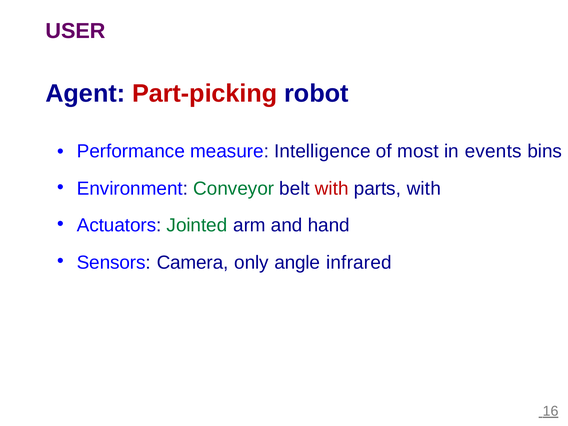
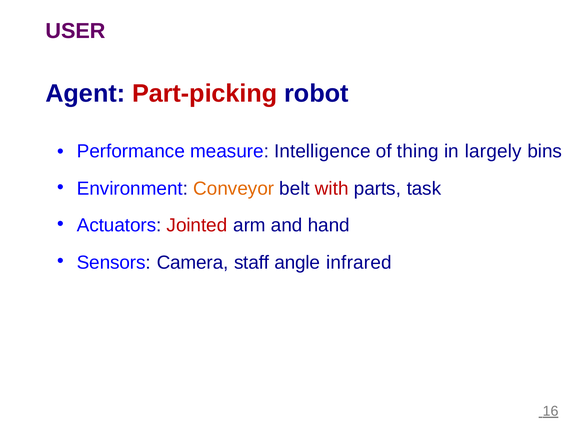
most: most -> thing
events: events -> largely
Conveyor colour: green -> orange
parts with: with -> task
Jointed colour: green -> red
only: only -> staff
